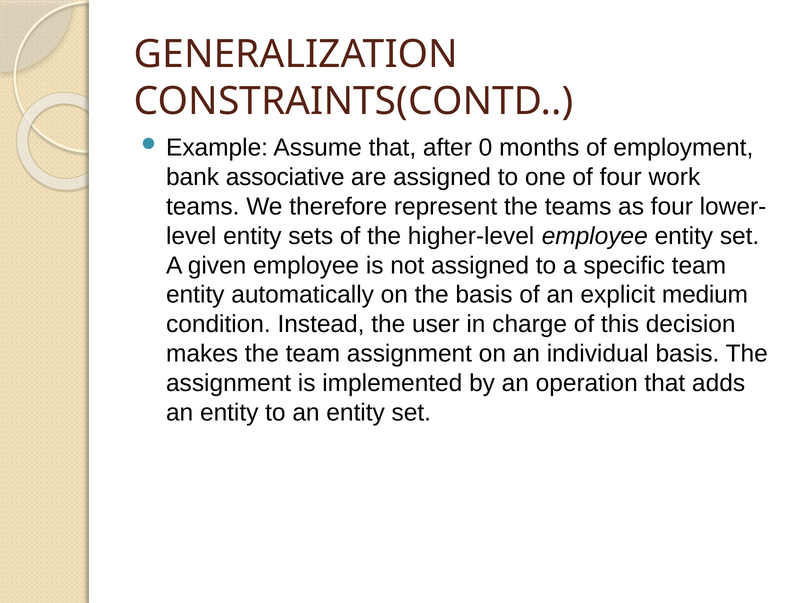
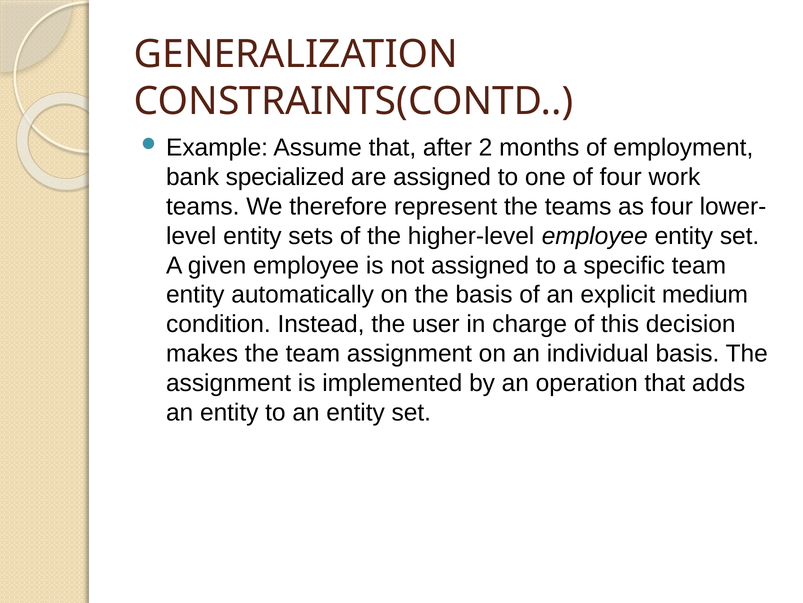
0: 0 -> 2
associative: associative -> specialized
